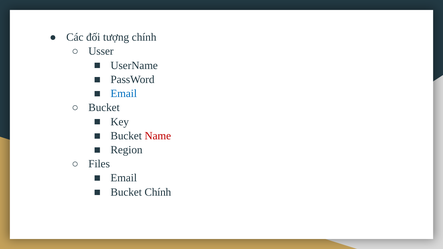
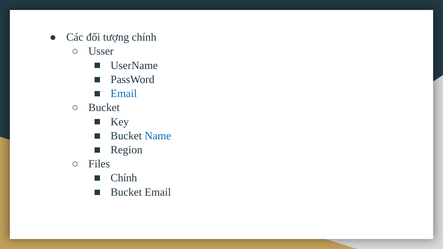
Name colour: red -> blue
Email at (124, 178): Email -> Chính
Bucket Chính: Chính -> Email
